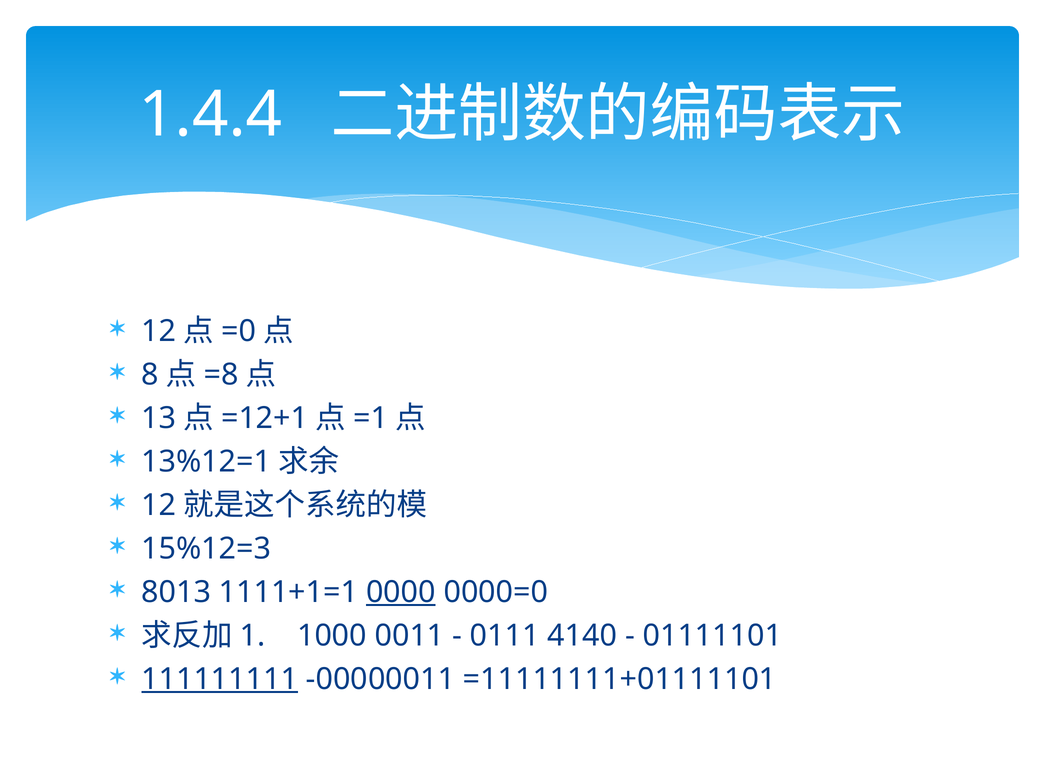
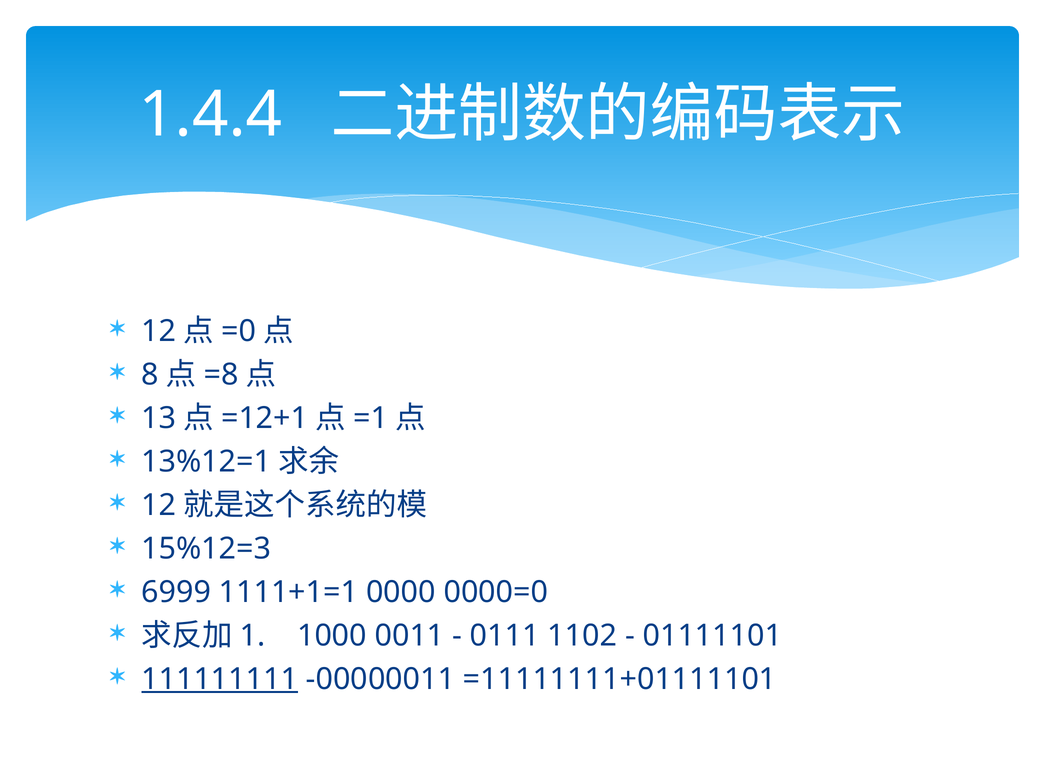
8013: 8013 -> 6999
0000 underline: present -> none
4140: 4140 -> 1102
